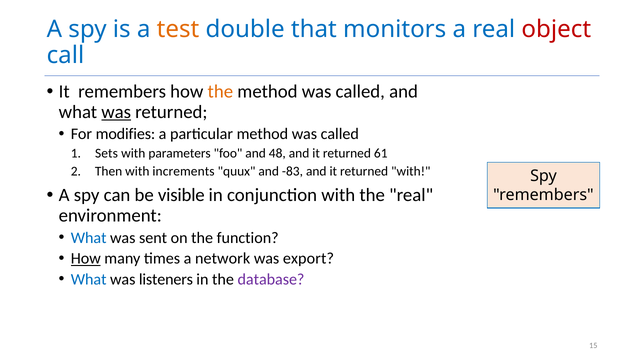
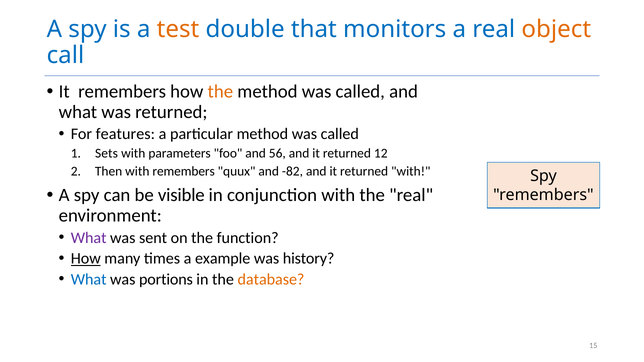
object colour: red -> orange
was at (116, 112) underline: present -> none
modifies: modifies -> features
48: 48 -> 56
61: 61 -> 12
with increments: increments -> remembers
-83: -83 -> -82
What at (89, 238) colour: blue -> purple
network: network -> example
export: export -> history
listeners: listeners -> portions
database colour: purple -> orange
